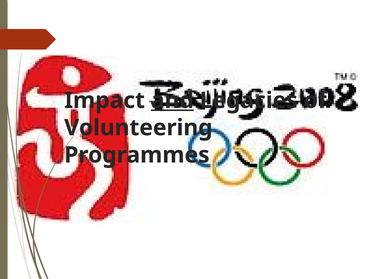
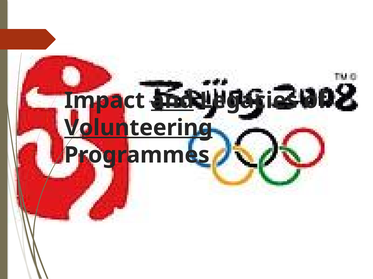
Volunteering underline: none -> present
